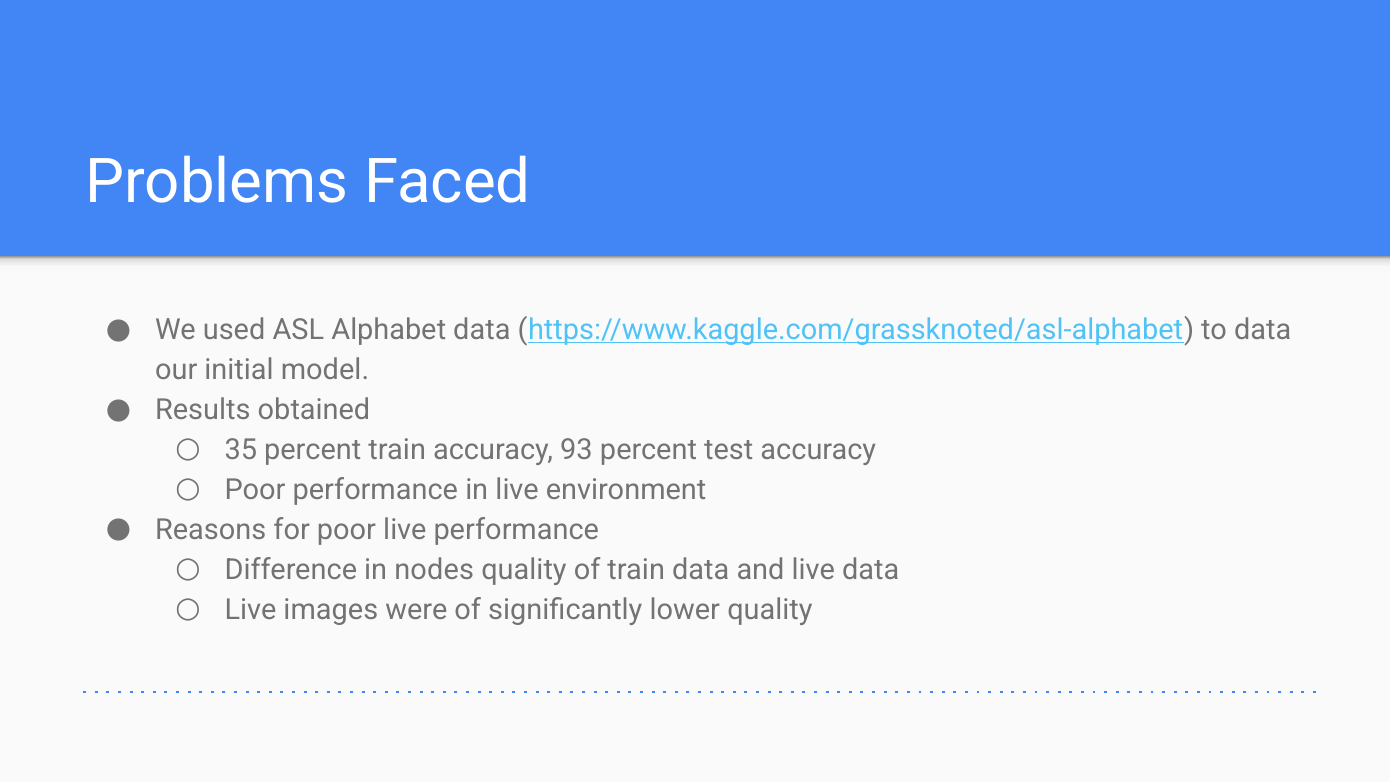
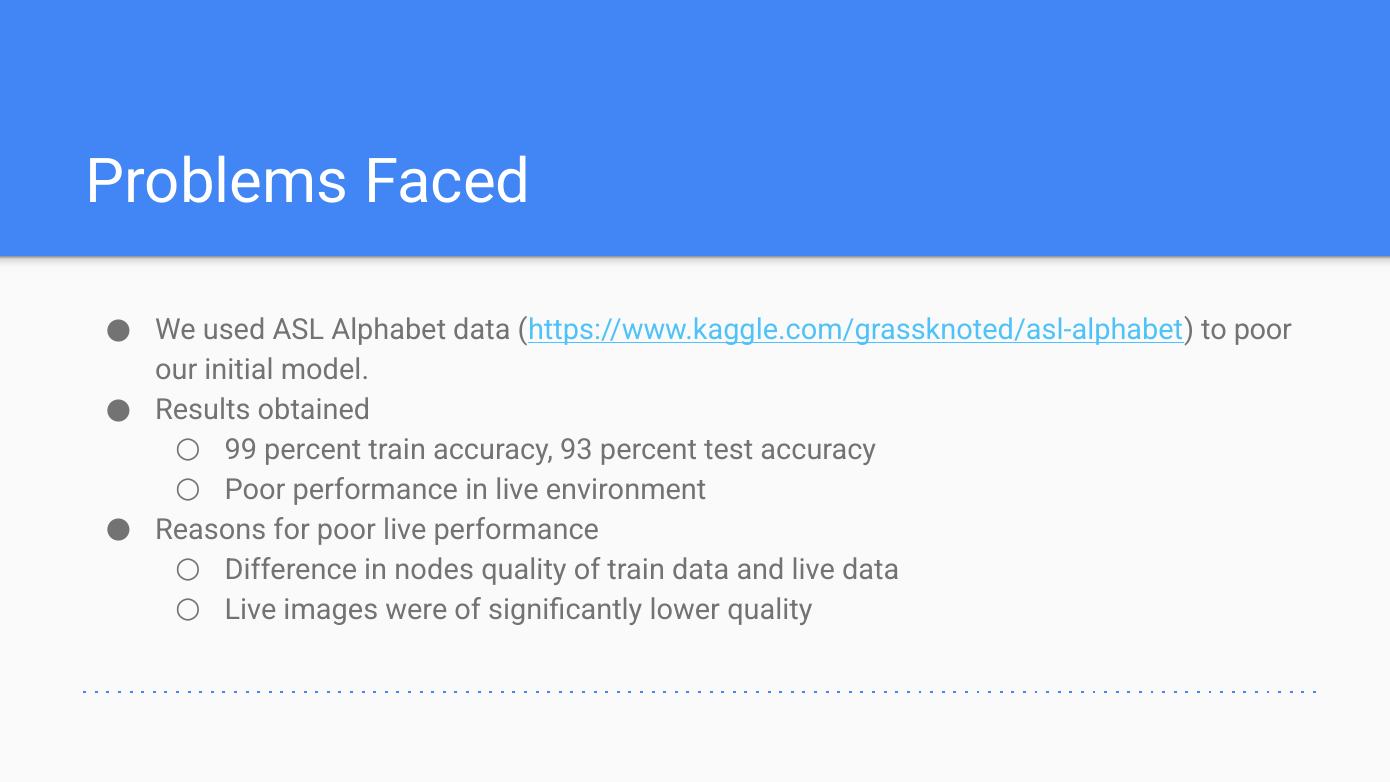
to data: data -> poor
35: 35 -> 99
